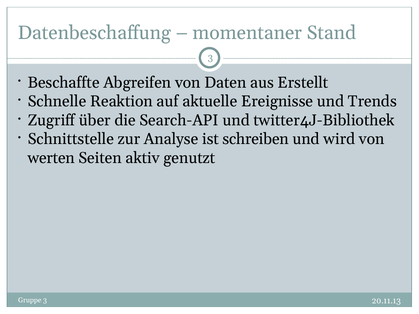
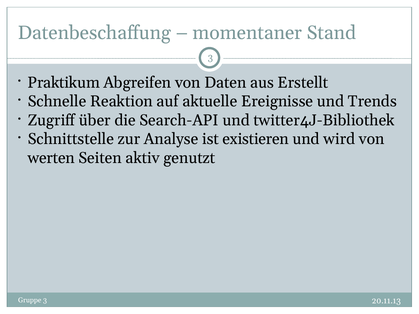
Beschaffte: Beschaffte -> Praktikum
schreiben: schreiben -> existieren
